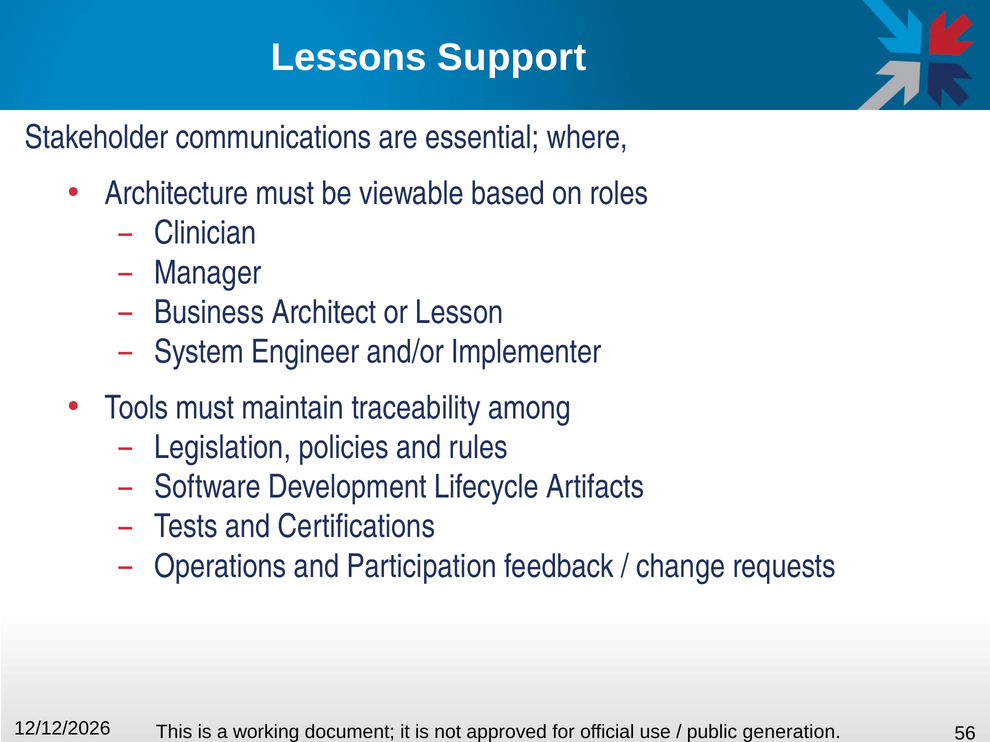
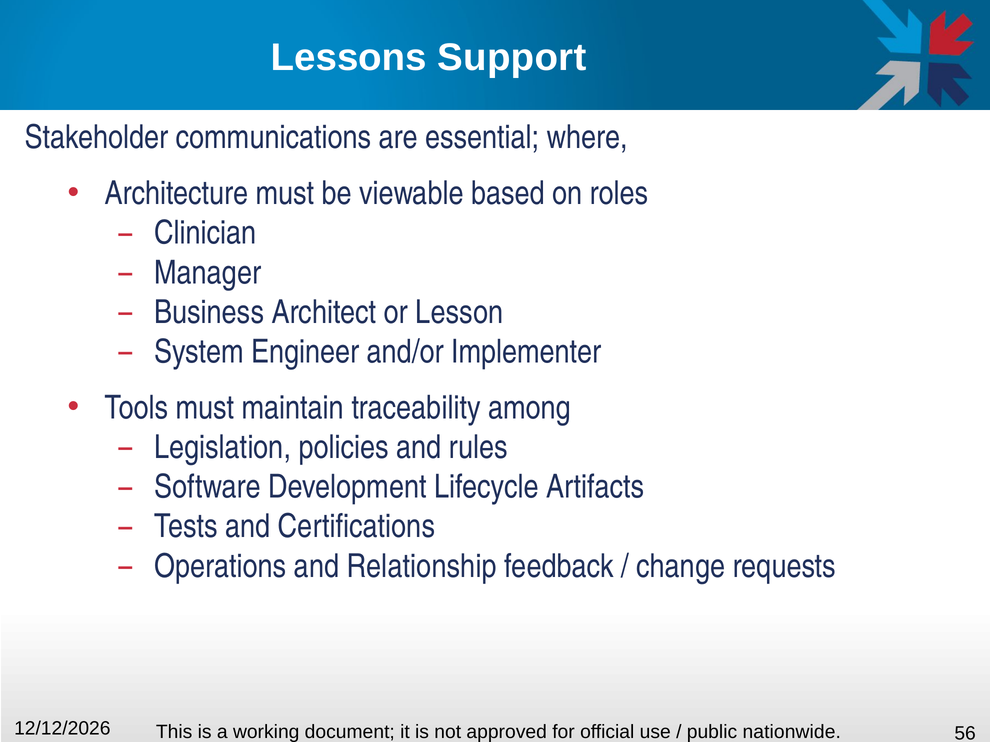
Participation: Participation -> Relationship
generation: generation -> nationwide
